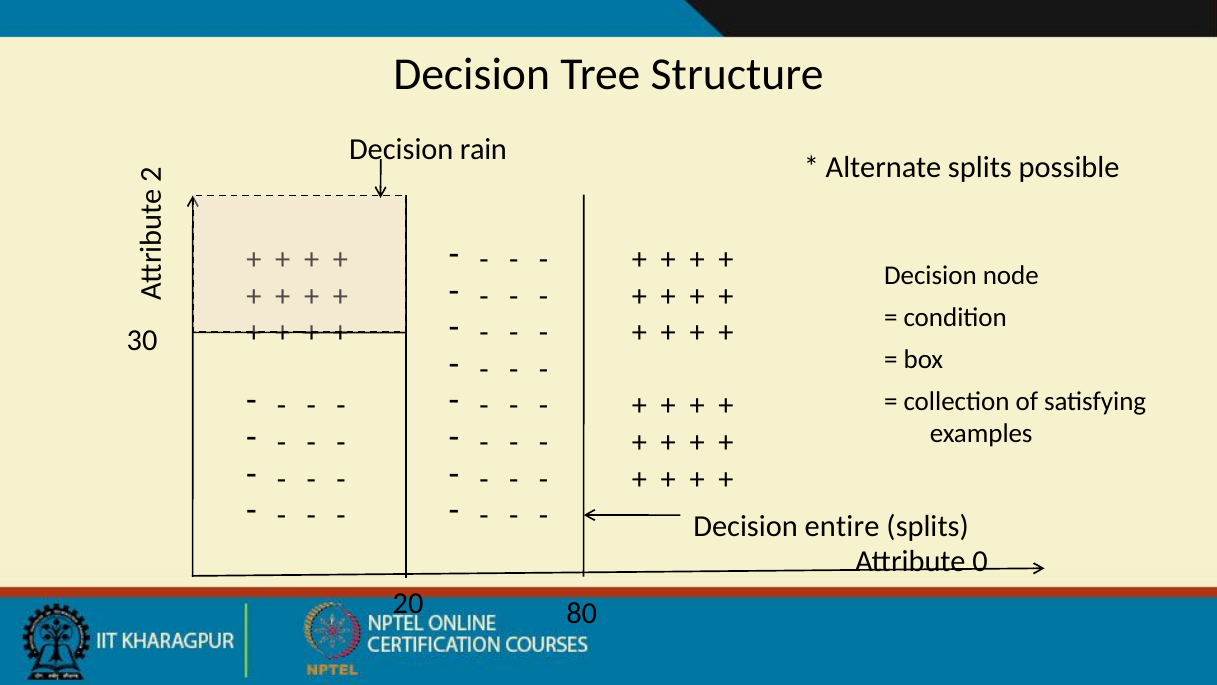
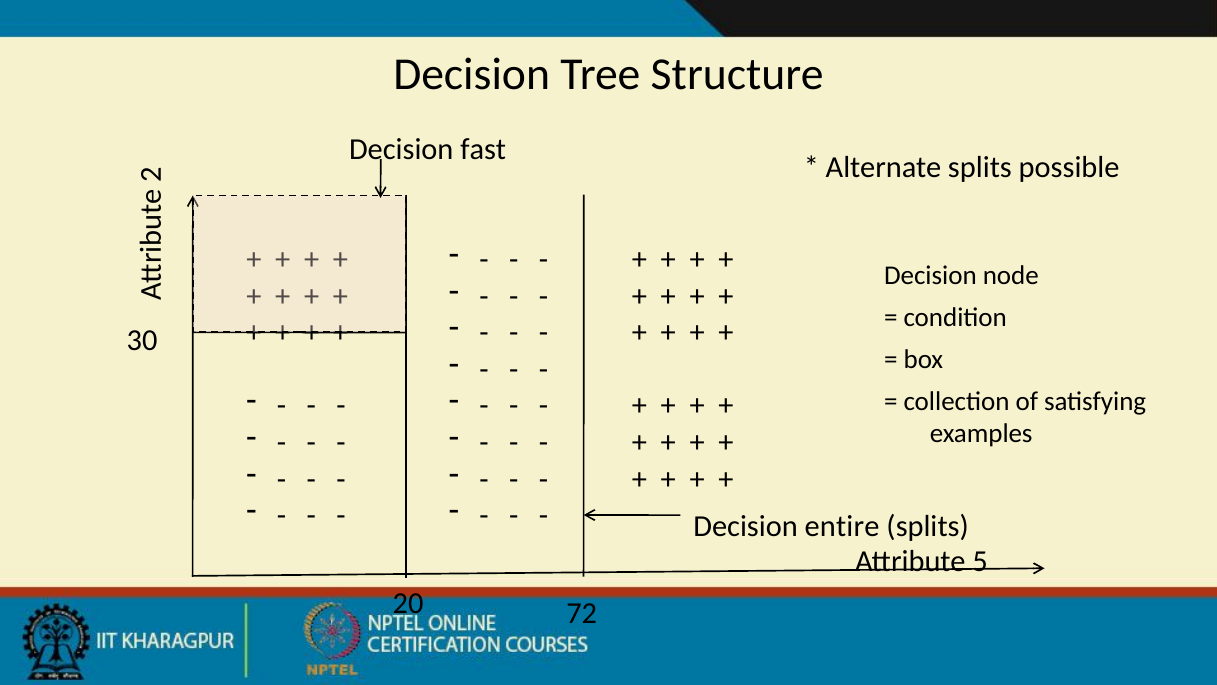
rain: rain -> fast
0: 0 -> 5
80: 80 -> 72
